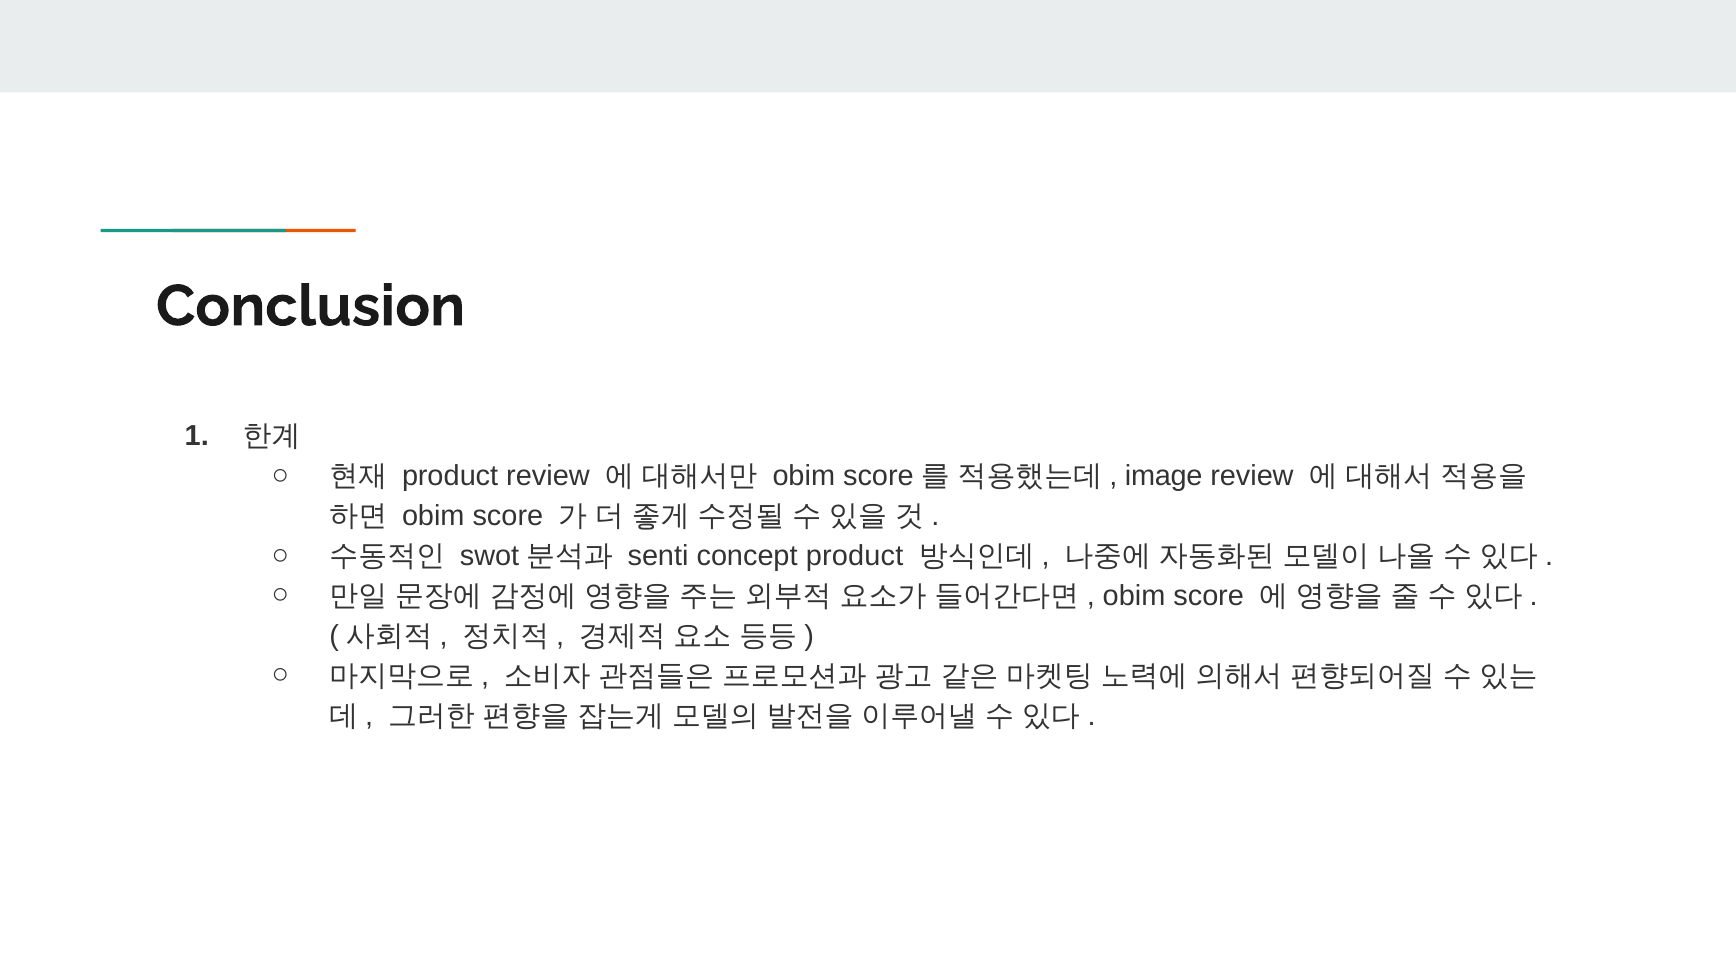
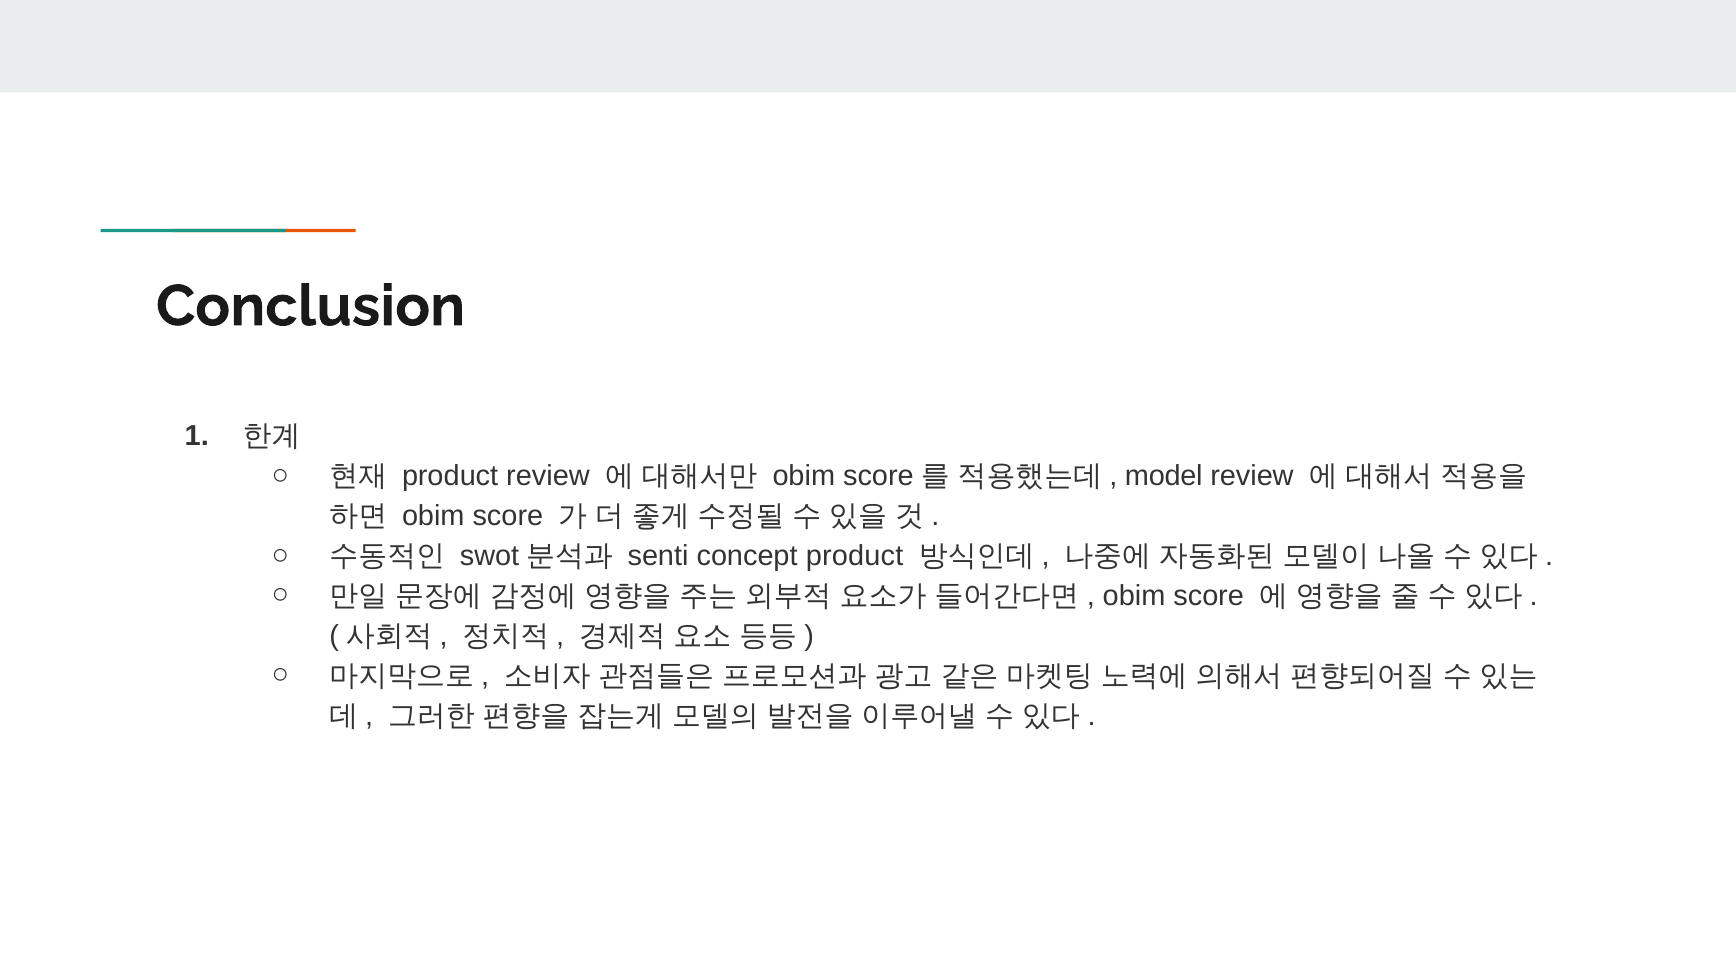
image: image -> model
